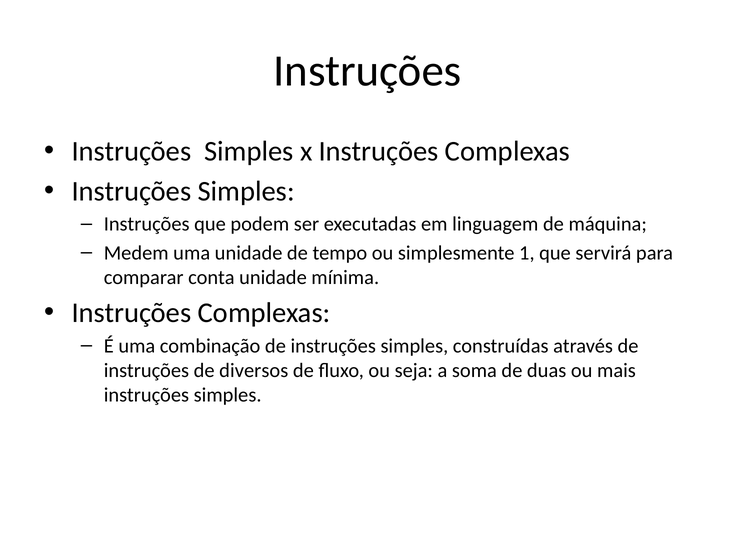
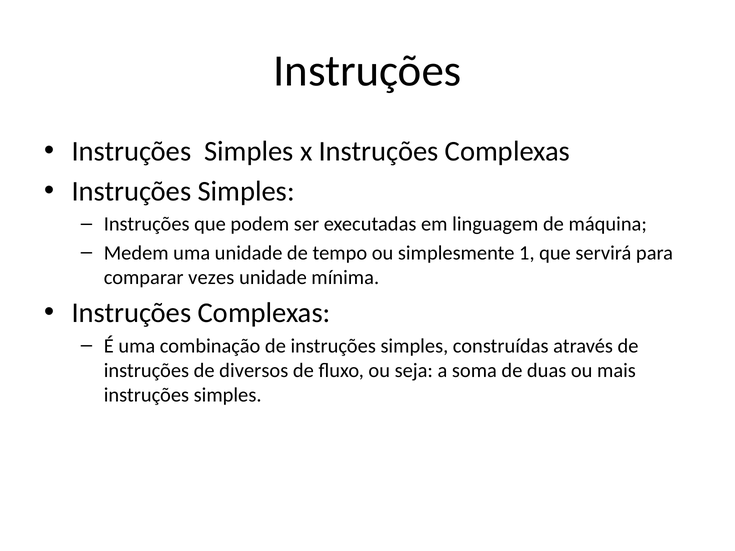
conta: conta -> vezes
